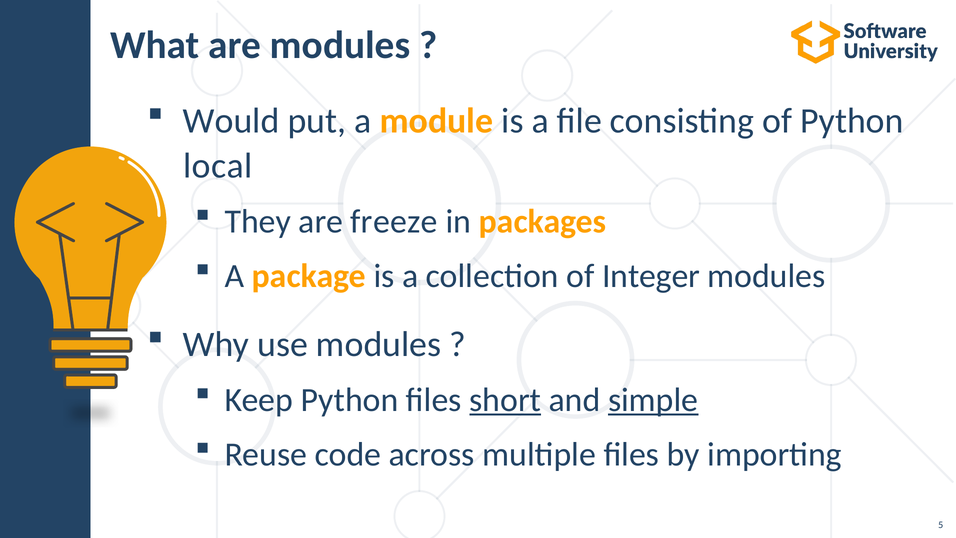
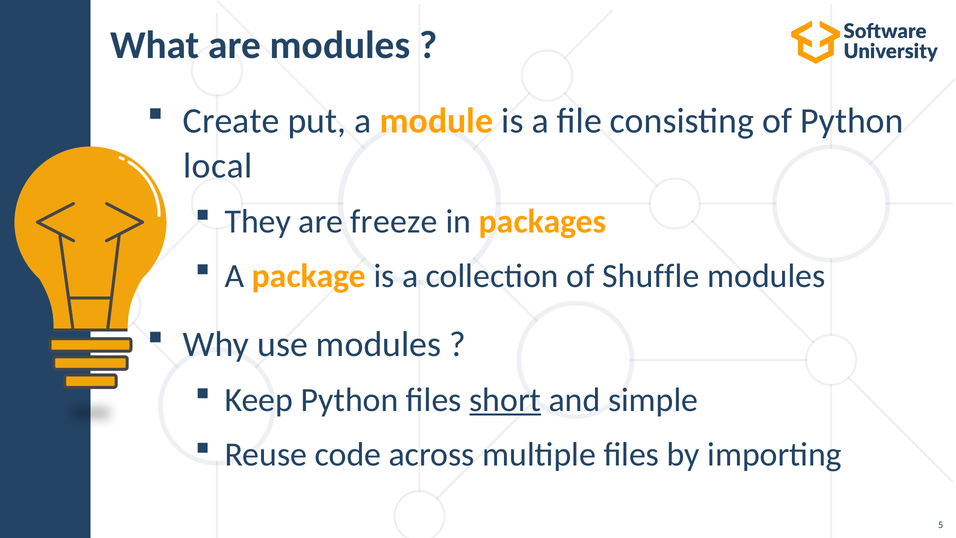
Would: Would -> Create
Integer: Integer -> Shuffle
simple underline: present -> none
